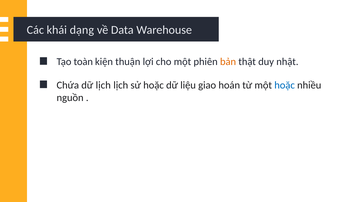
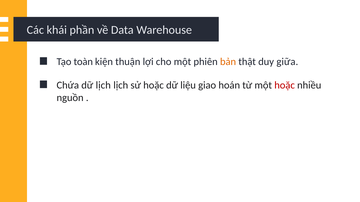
dạng: dạng -> phần
nhật: nhật -> giữa
hoặc at (285, 85) colour: blue -> red
